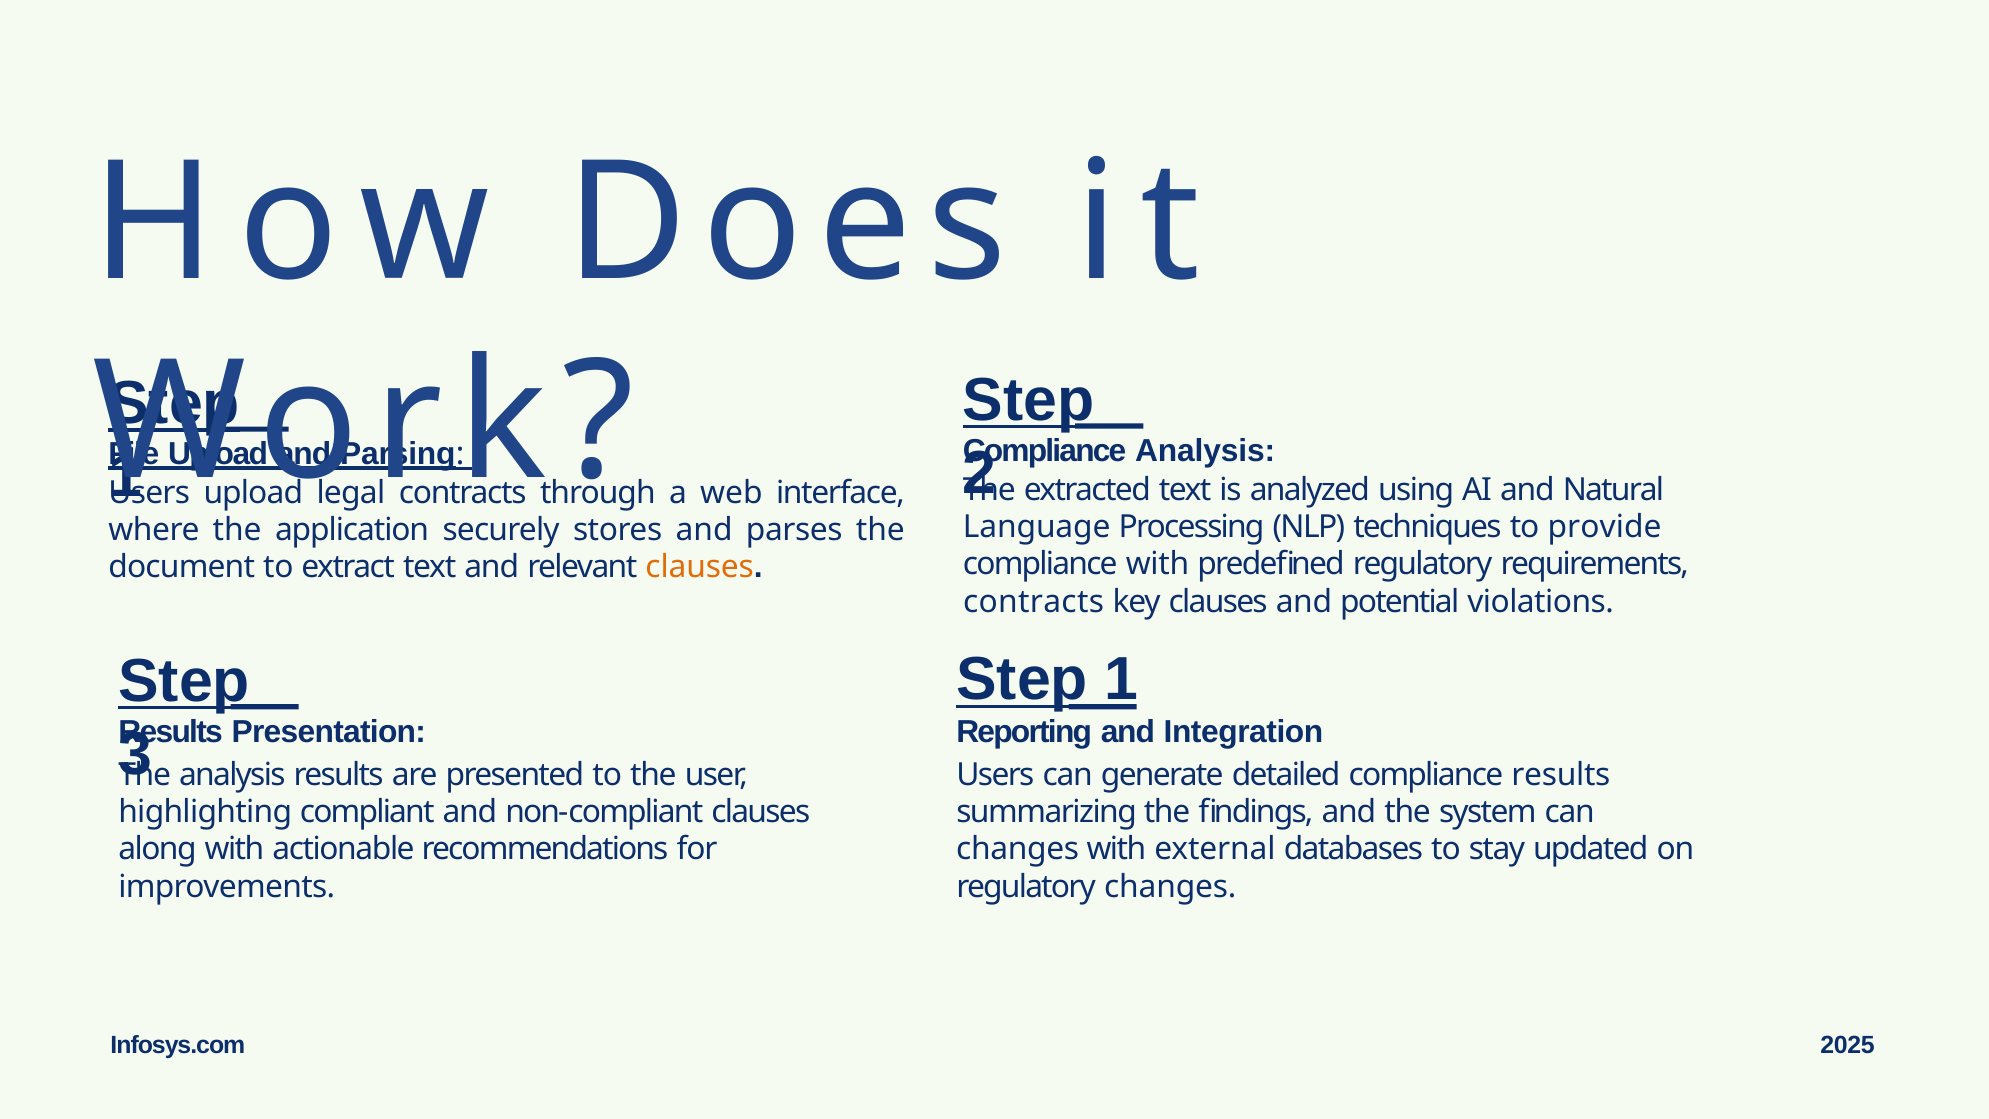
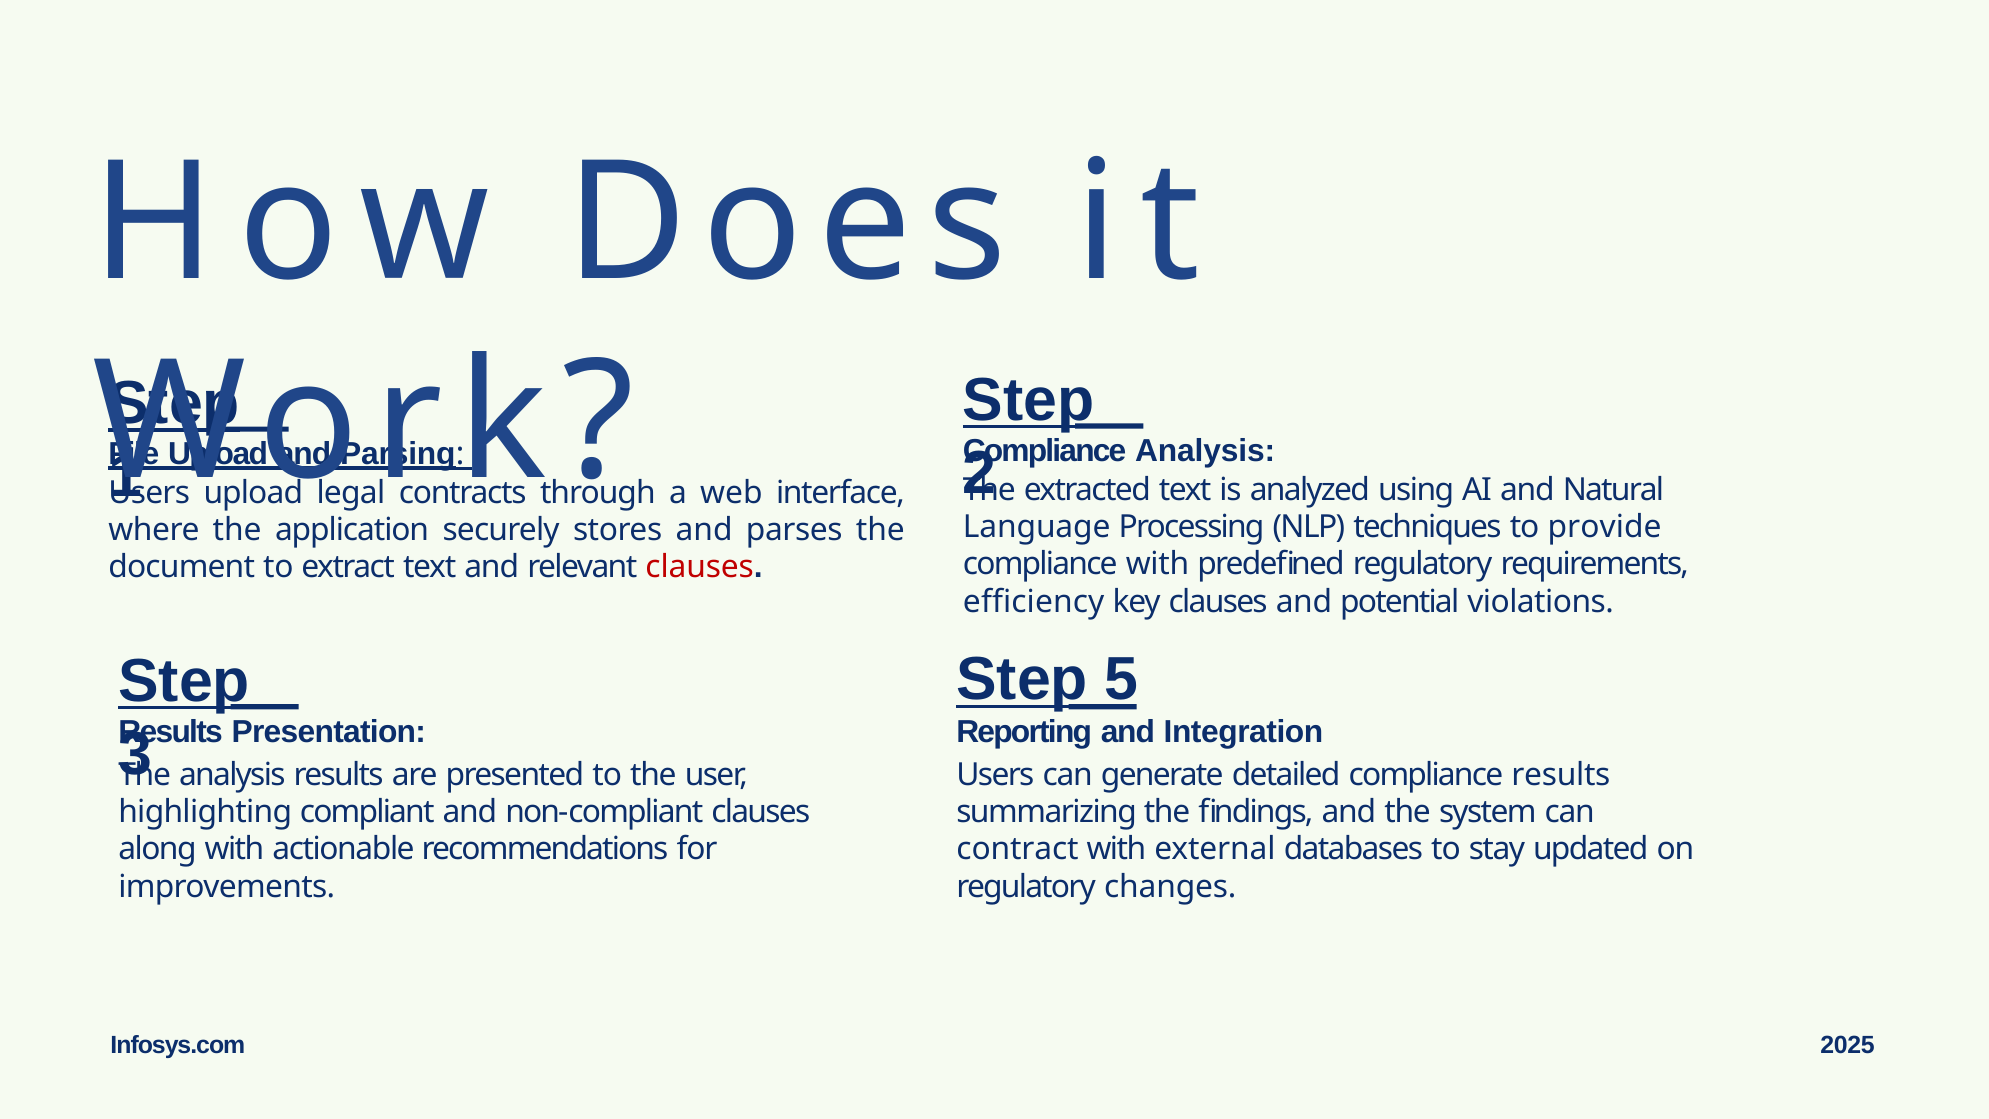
clauses at (700, 567) colour: orange -> red
contracts at (1034, 602): contracts -> efficiency
1 at (1122, 680): 1 -> 5
changes at (1018, 849): changes -> contract
